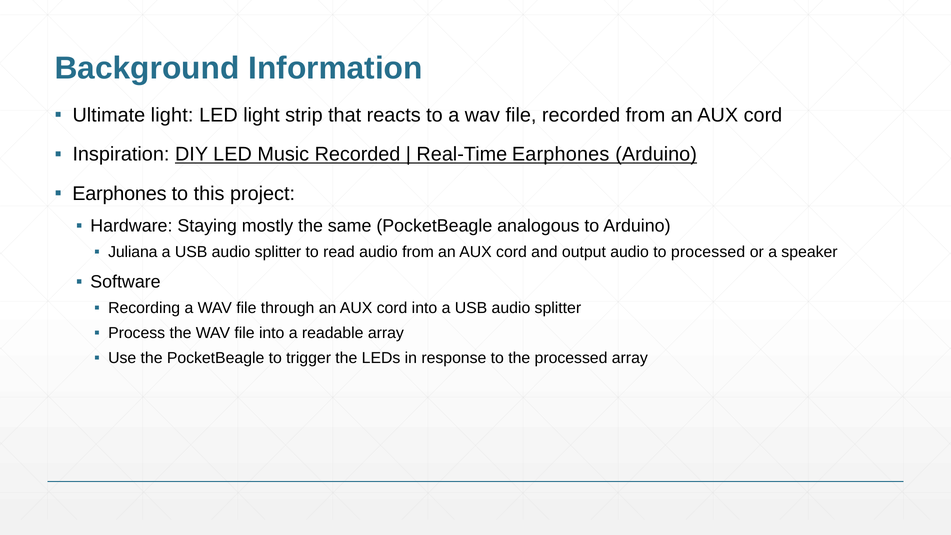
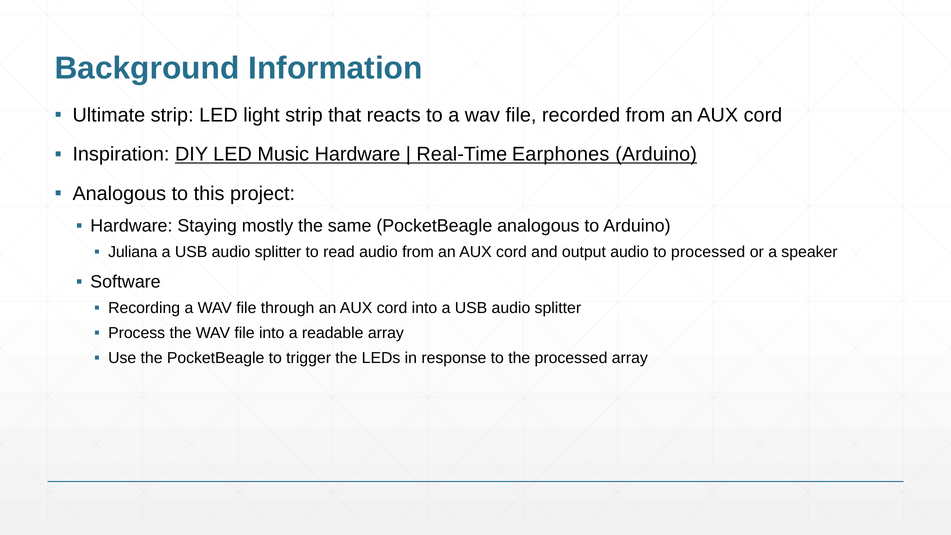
Ultimate light: light -> strip
Music Recorded: Recorded -> Hardware
Earphones at (119, 194): Earphones -> Analogous
